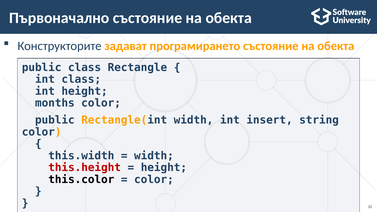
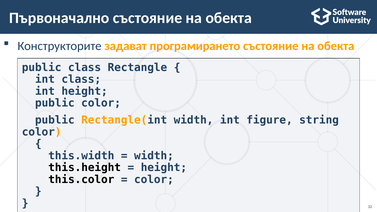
months at (55, 103): months -> public
insert: insert -> figure
this.height colour: red -> black
